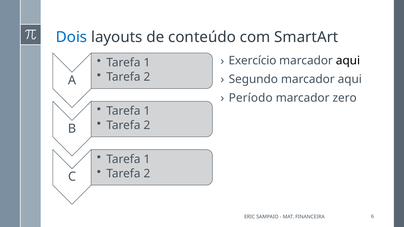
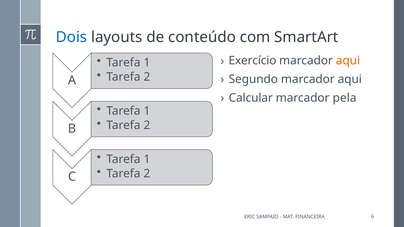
aqui at (348, 61) colour: black -> orange
Período: Período -> Calcular
zero: zero -> pela
